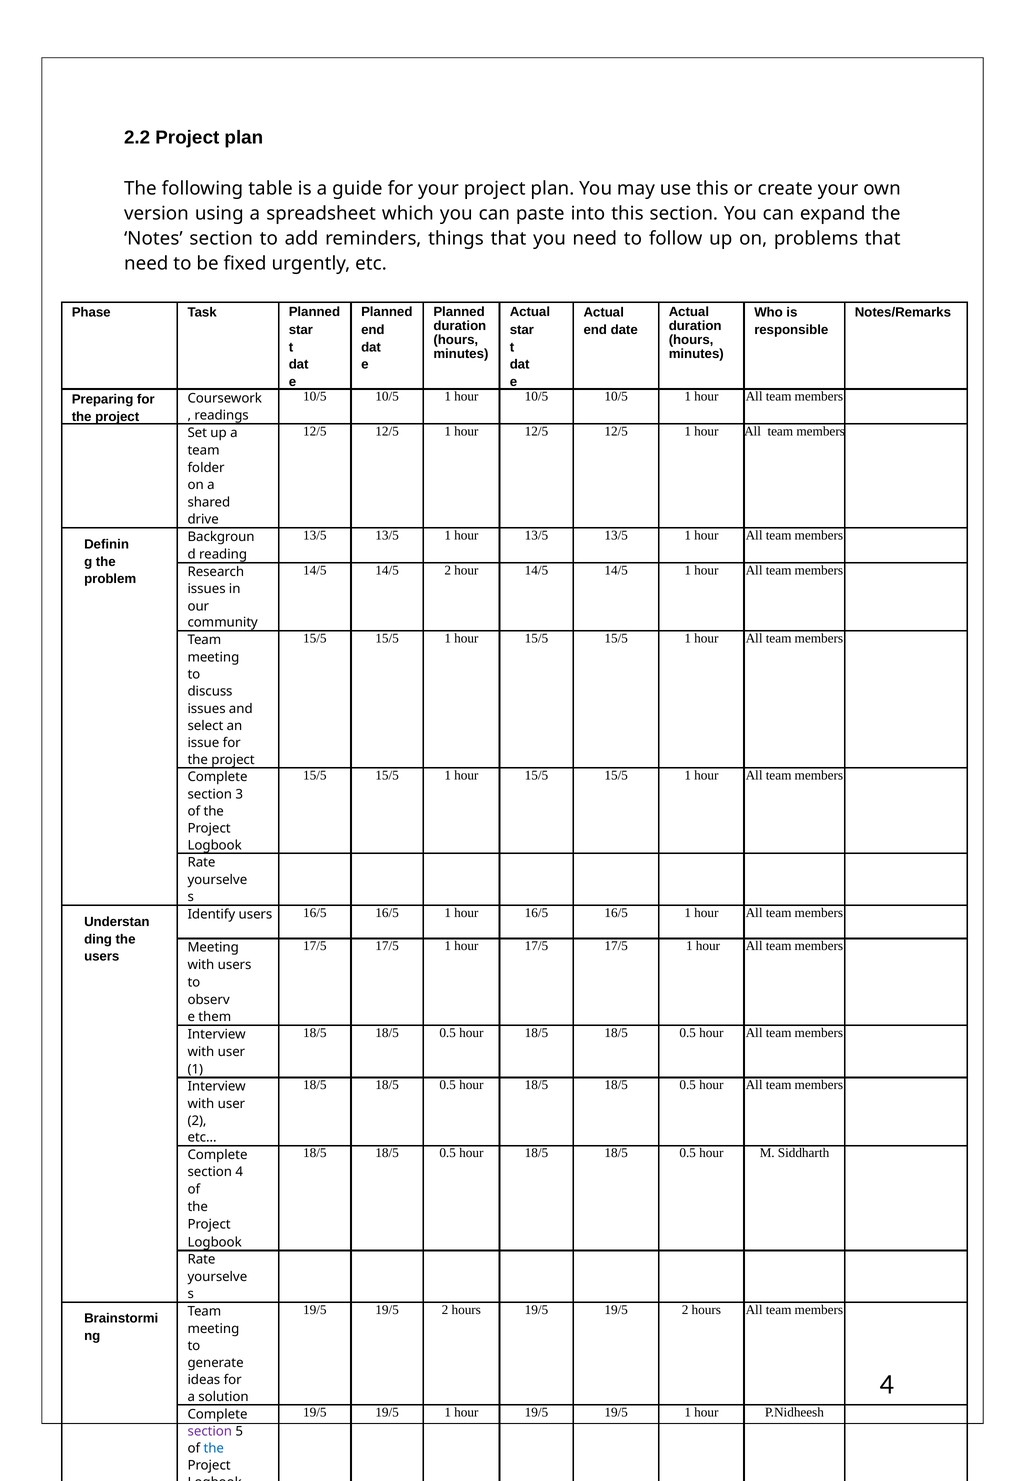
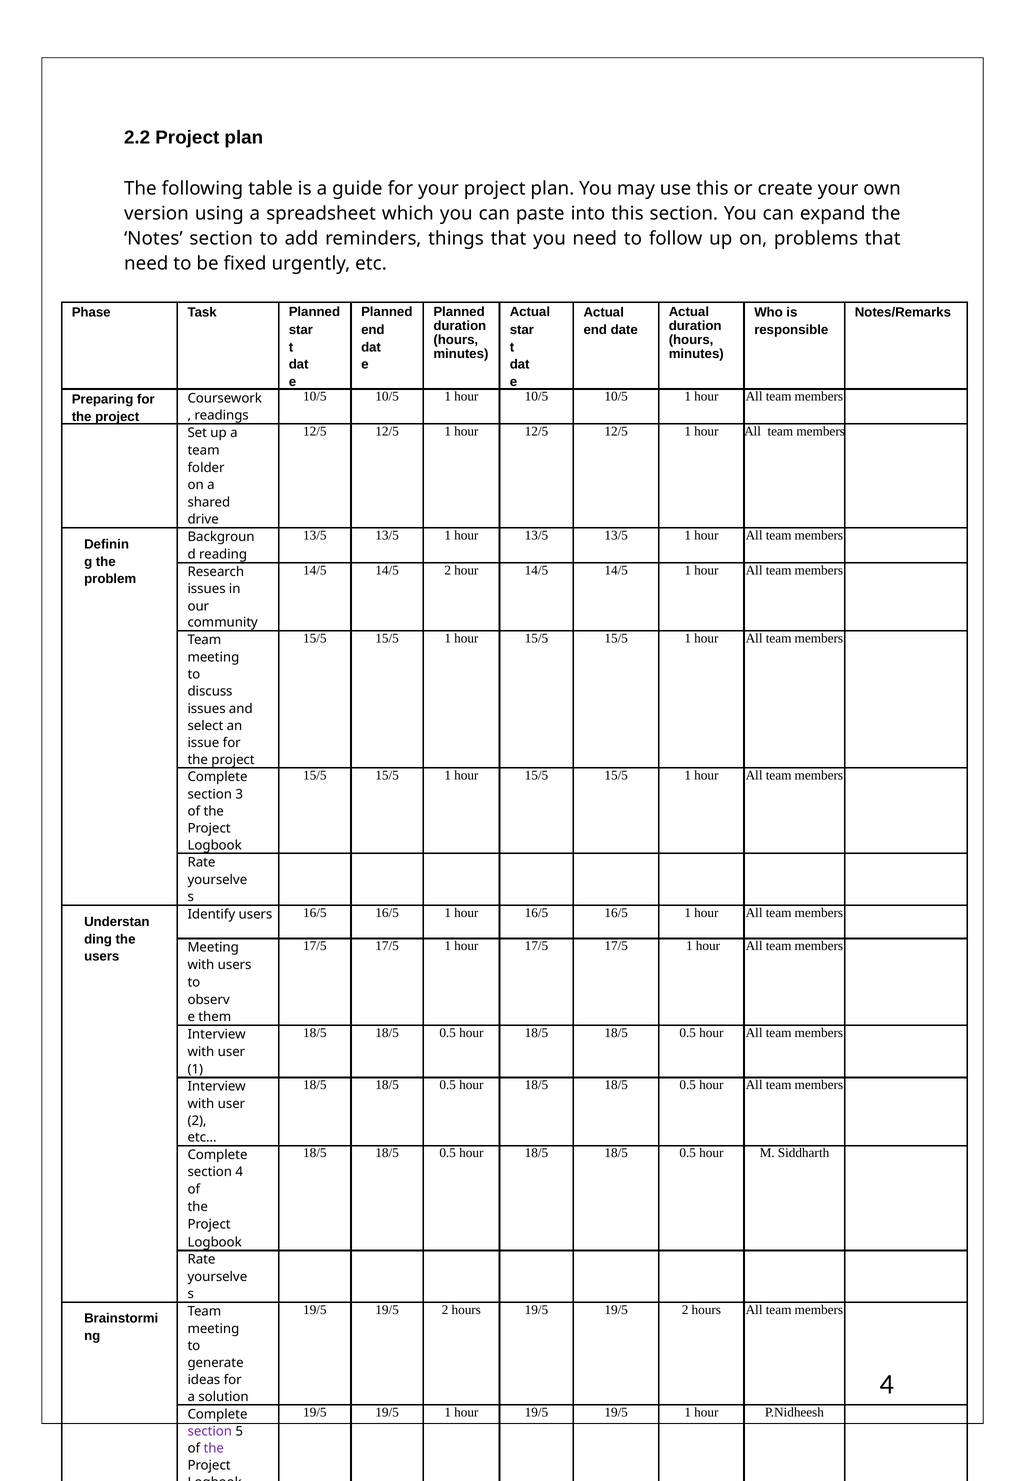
the at (214, 1448) colour: blue -> purple
